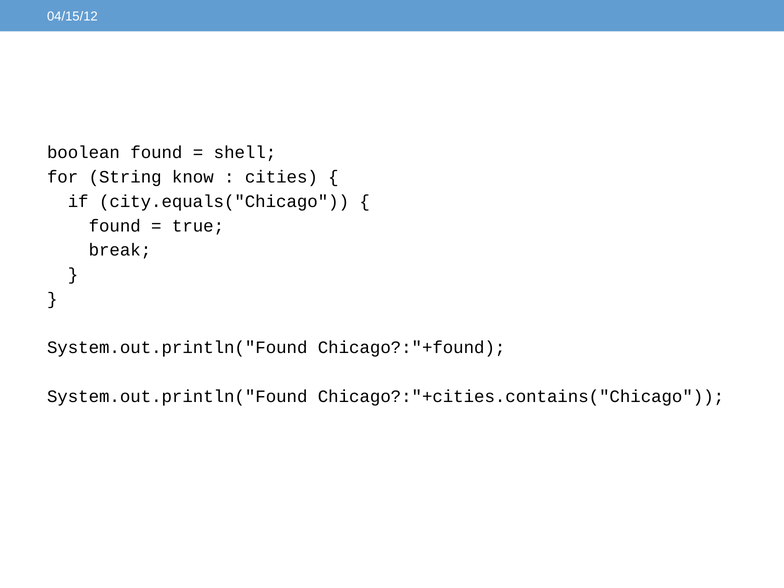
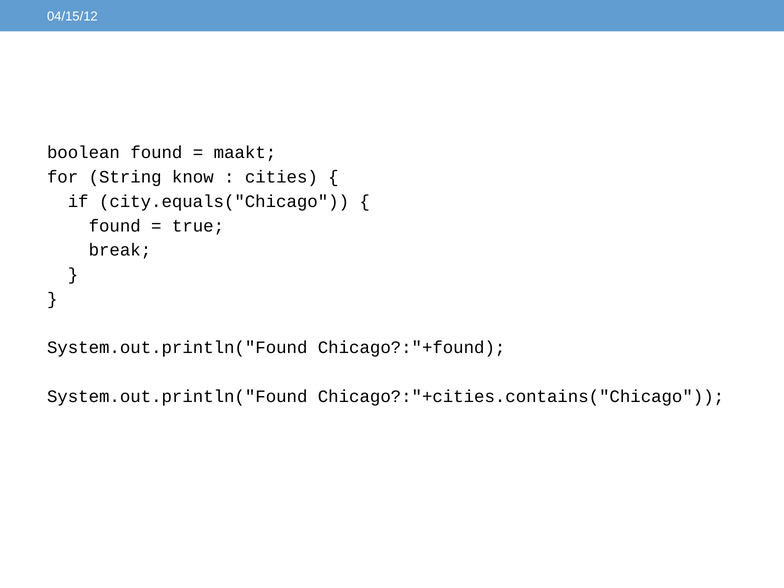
shell: shell -> maakt
